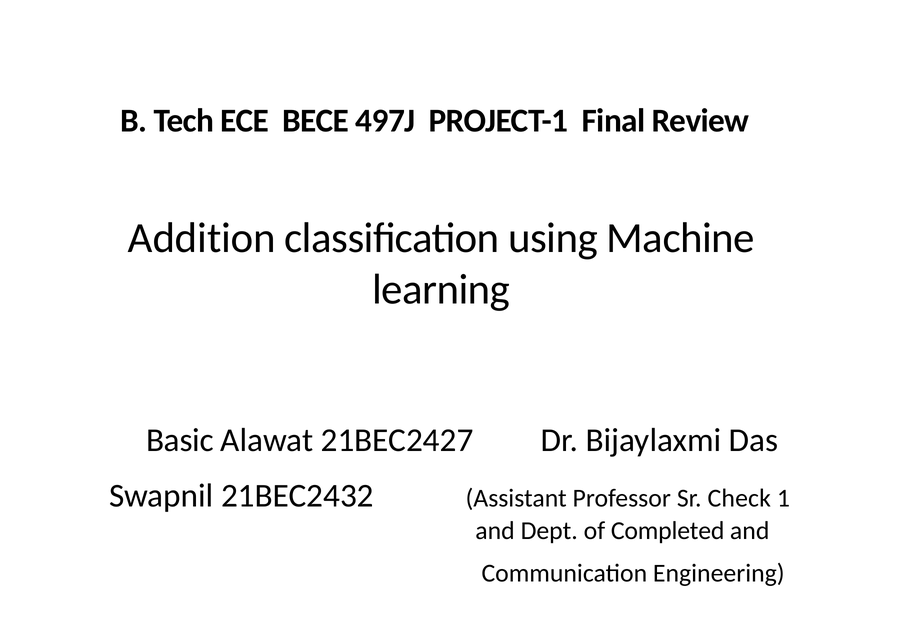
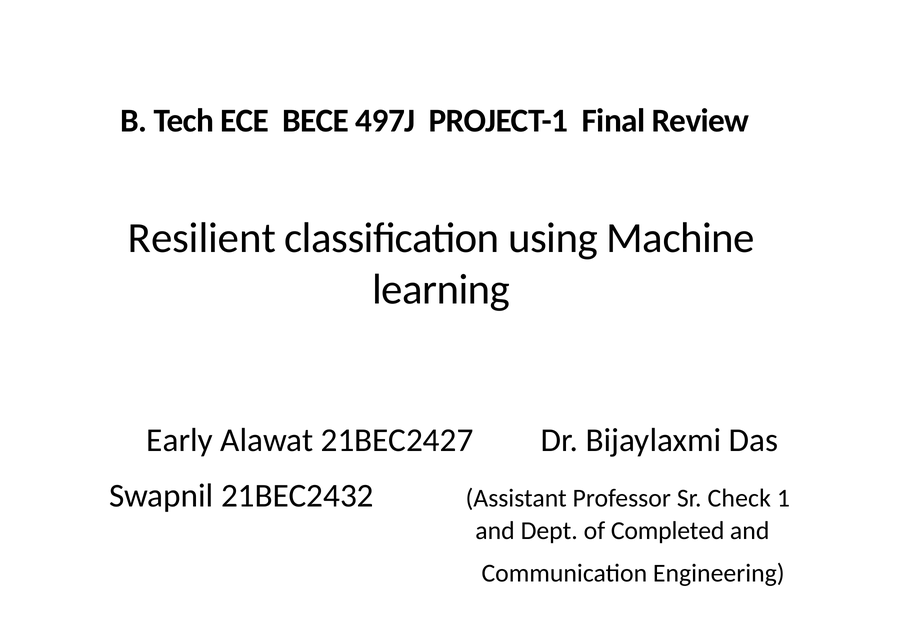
Addition: Addition -> Resilient
Basic: Basic -> Early
